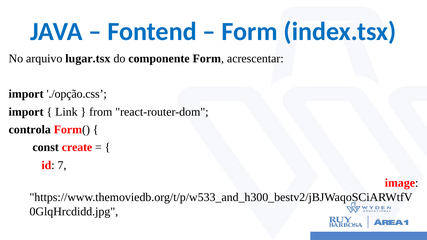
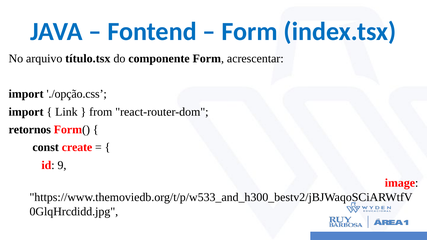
lugar.tsx: lugar.tsx -> título.tsx
controla: controla -> retornos
7: 7 -> 9
